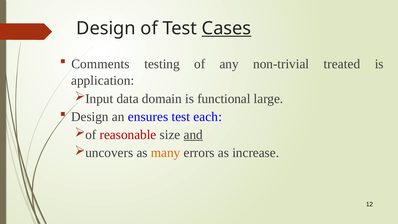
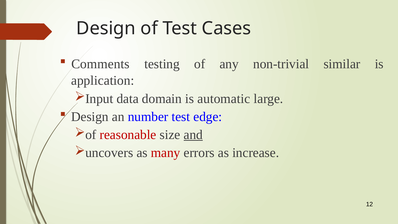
Cases underline: present -> none
treated: treated -> similar
functional: functional -> automatic
ensures: ensures -> number
each: each -> edge
many colour: orange -> red
